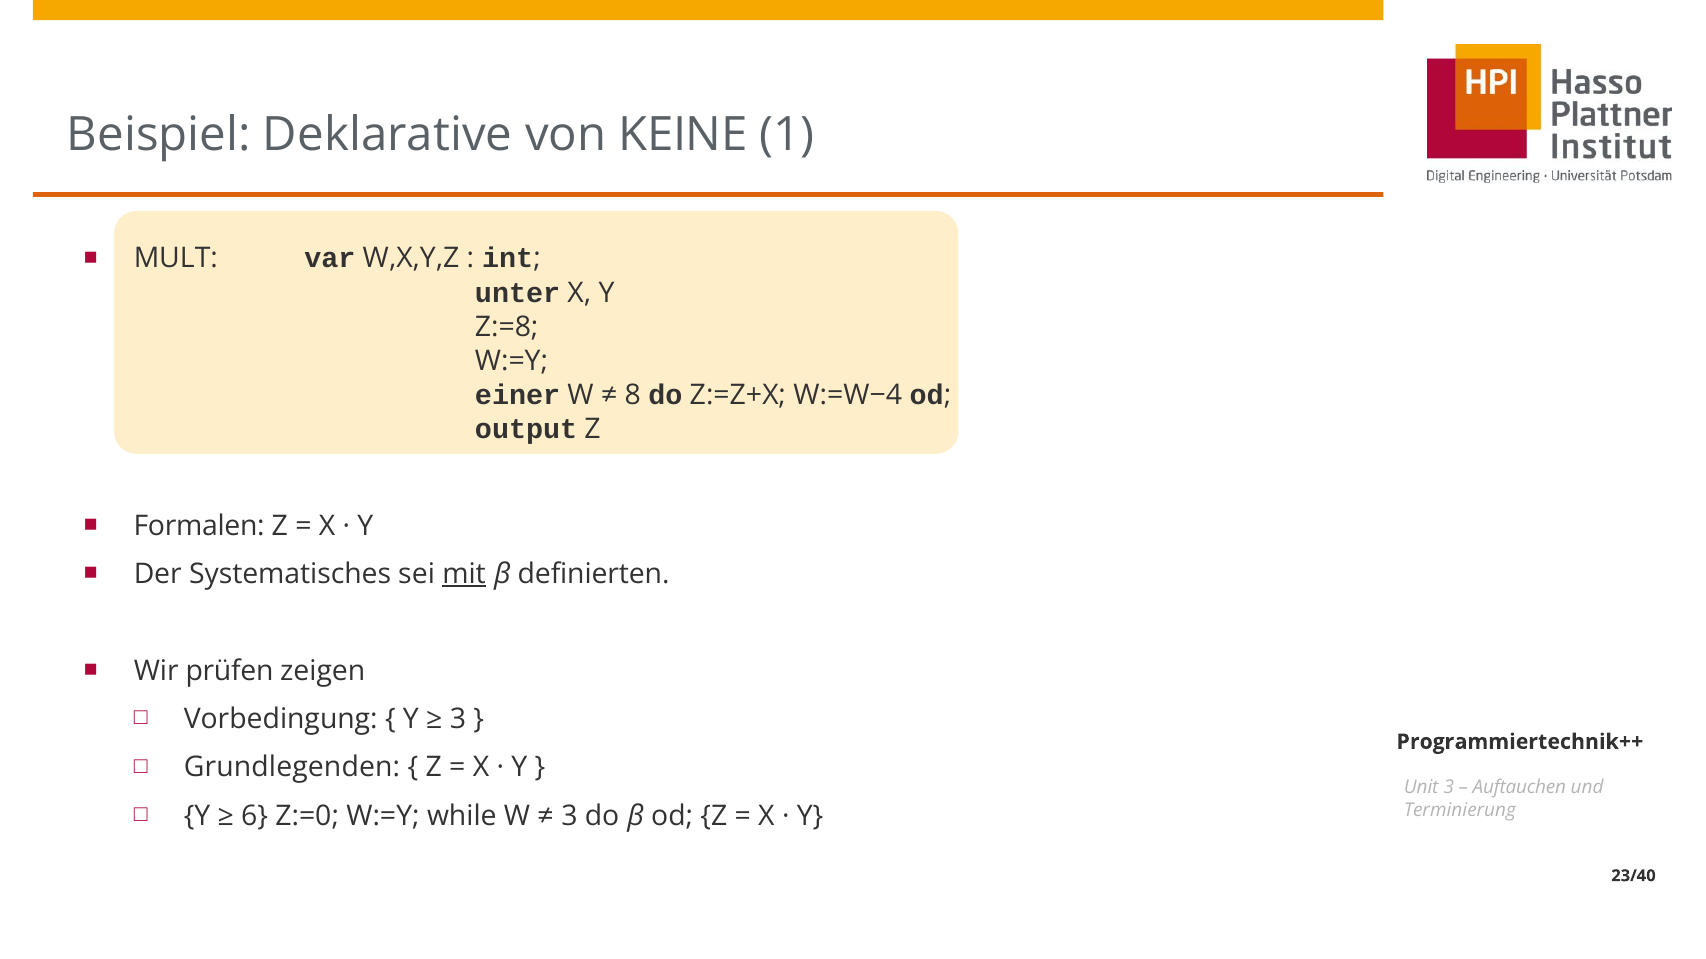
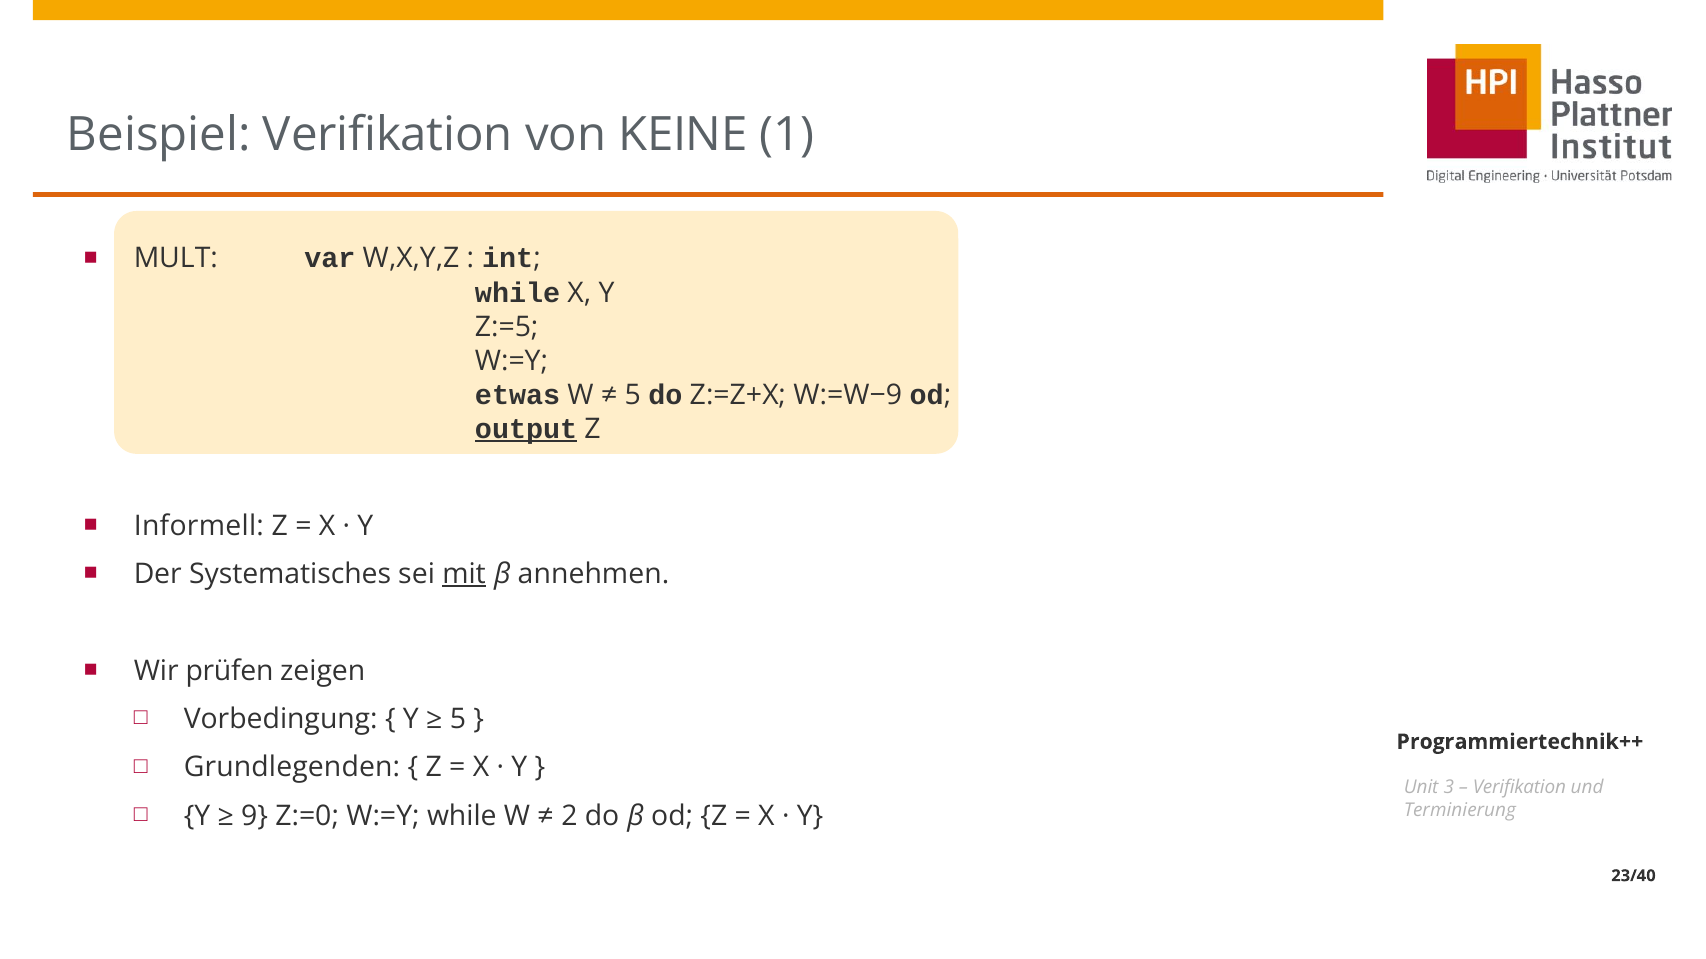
Beispiel Deklarative: Deklarative -> Verifikation
unter at (518, 293): unter -> while
Z:=8: Z:=8 -> Z:=5
einer: einer -> etwas
8 at (633, 395): 8 -> 5
W:=W−4: W:=W−4 -> W:=W−9
output underline: none -> present
Formalen: Formalen -> Informell
definierten: definierten -> annehmen
3 at (458, 720): 3 -> 5
Auftauchen at (1519, 788): Auftauchen -> Verifikation
6: 6 -> 9
3 at (569, 816): 3 -> 2
